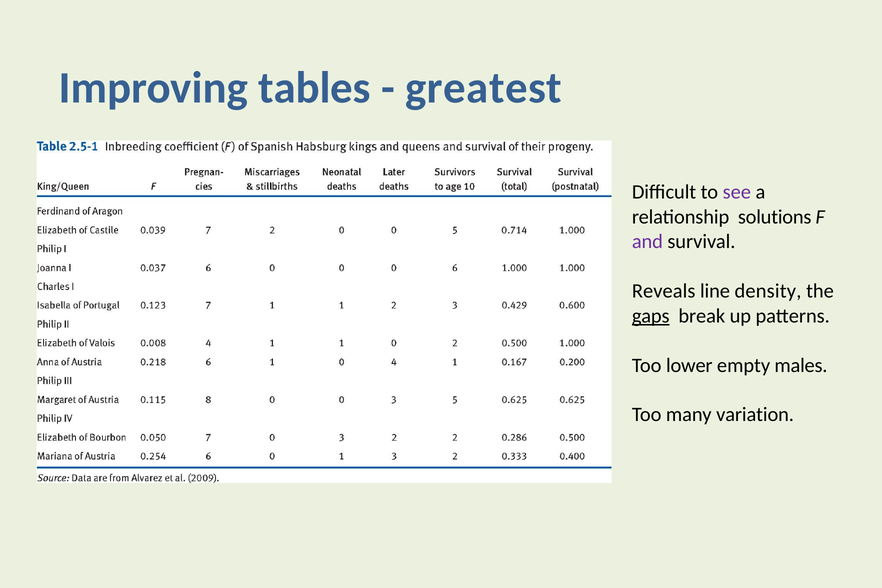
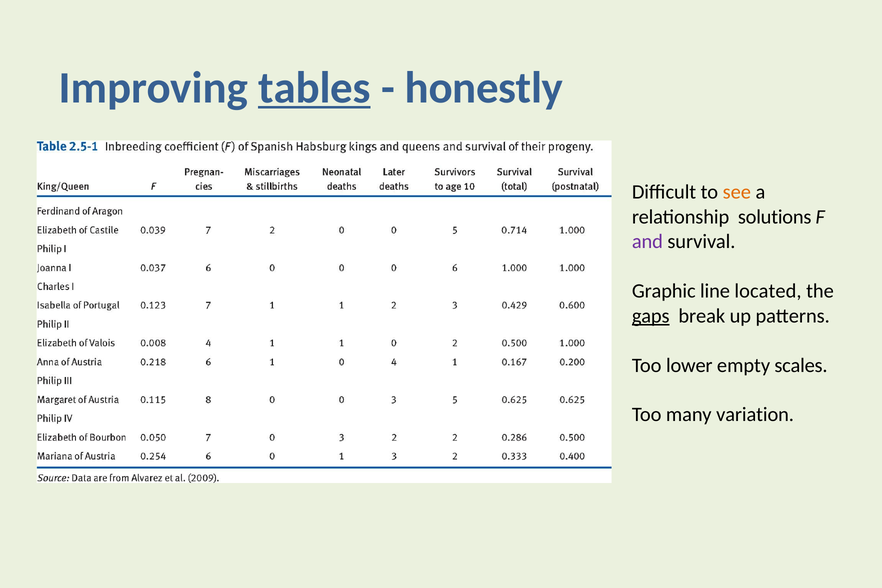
tables underline: none -> present
greatest: greatest -> honestly
see colour: purple -> orange
Reveals: Reveals -> Graphic
density: density -> located
males: males -> scales
